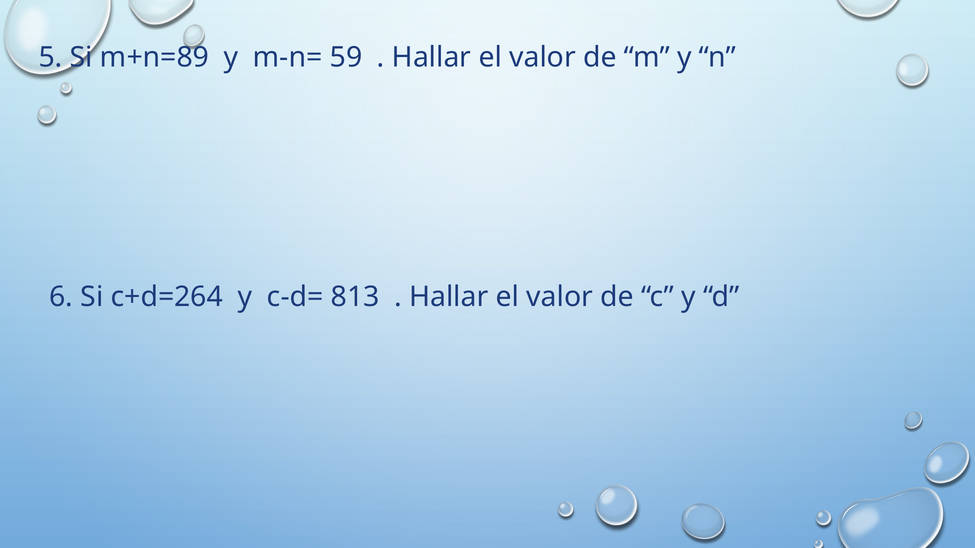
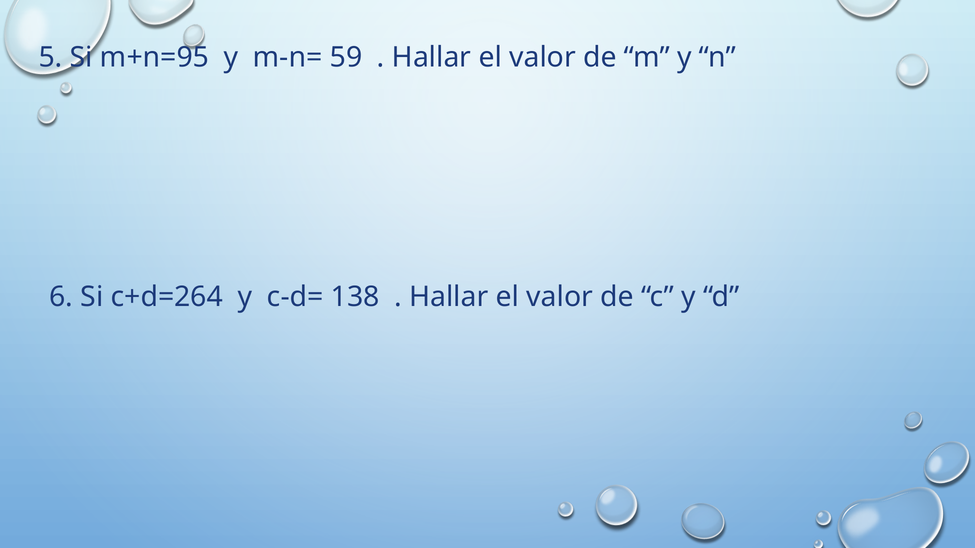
m+n=89: m+n=89 -> m+n=95
813: 813 -> 138
